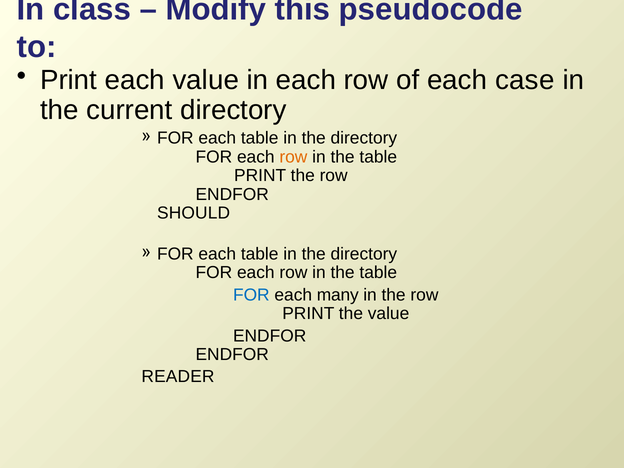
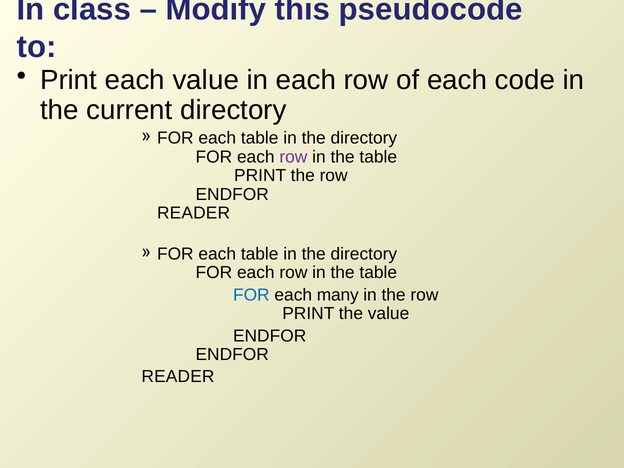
case: case -> code
row at (293, 157) colour: orange -> purple
SHOULD at (194, 213): SHOULD -> READER
